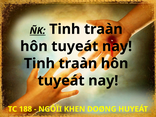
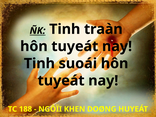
traàn at (78, 63): traàn -> suoái
